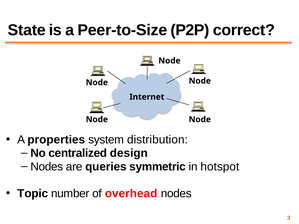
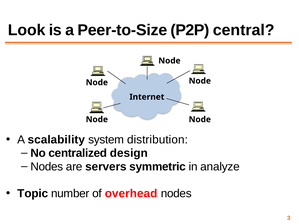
State: State -> Look
correct: correct -> central
properties: properties -> scalability
queries: queries -> servers
hotspot: hotspot -> analyze
